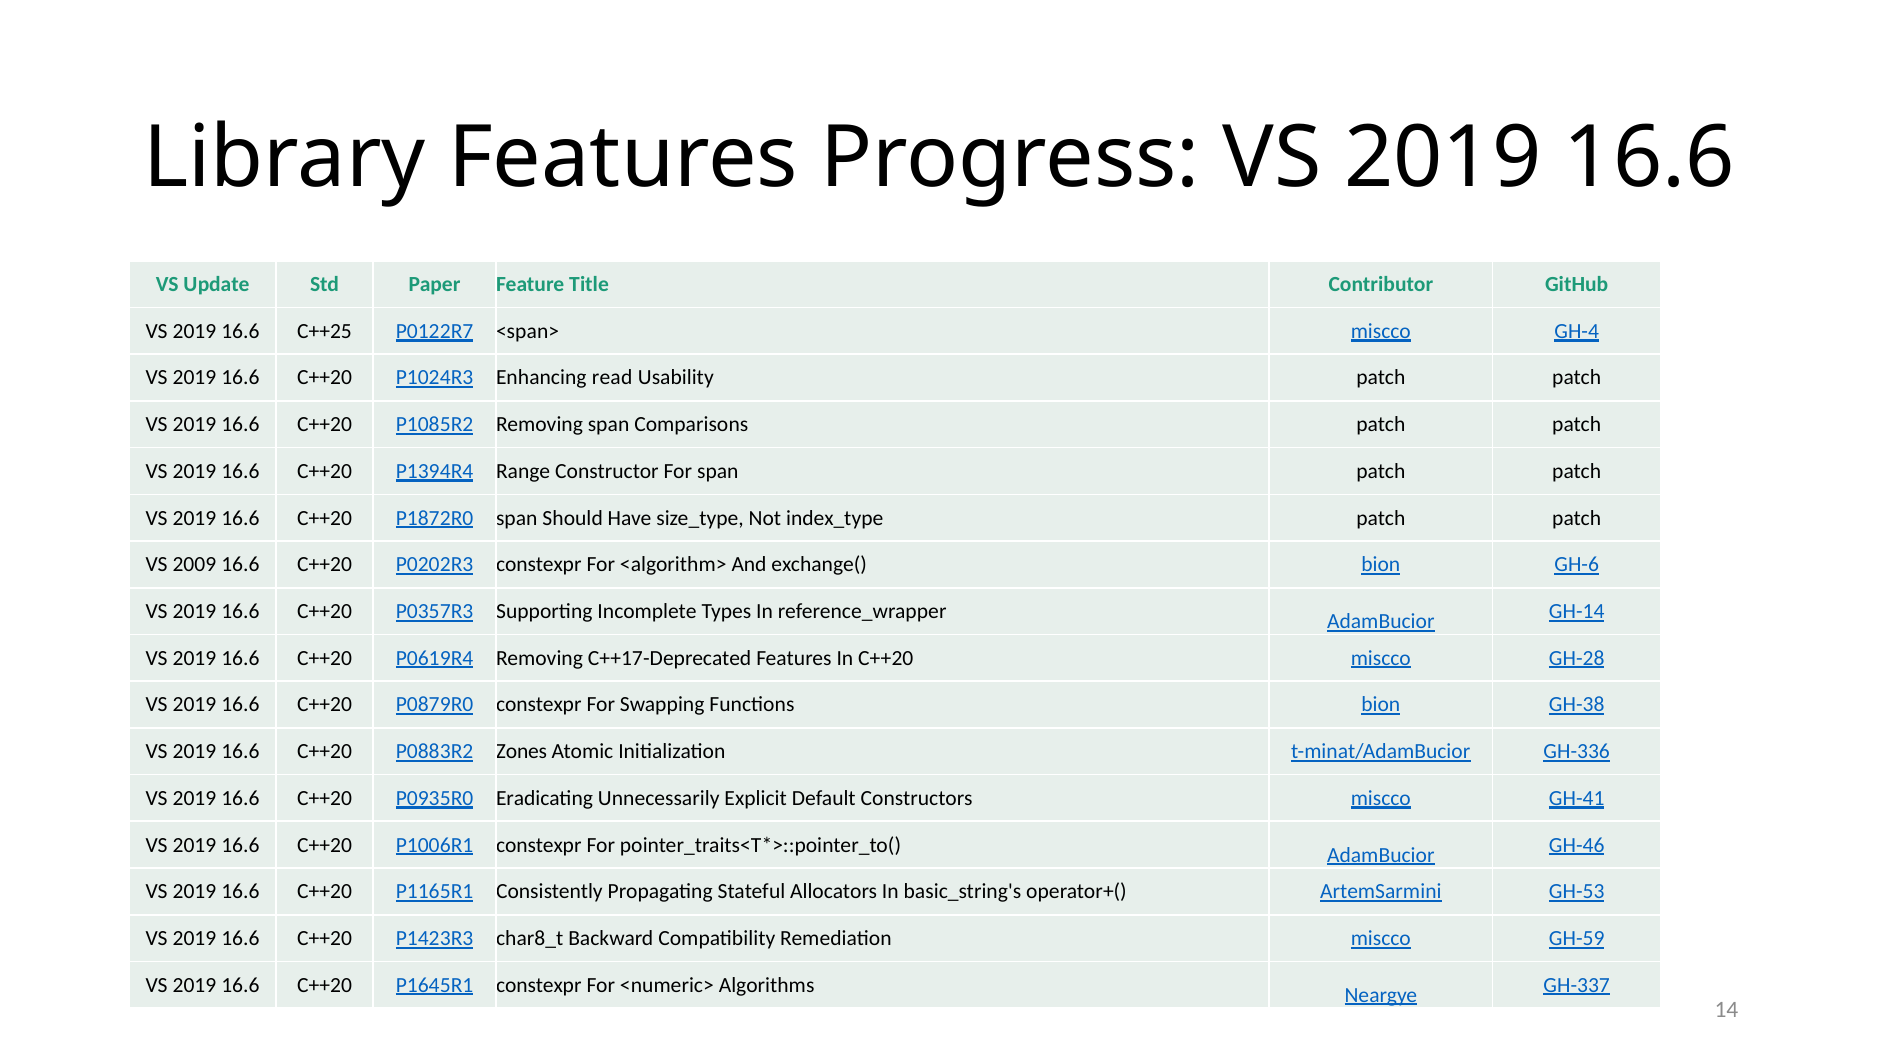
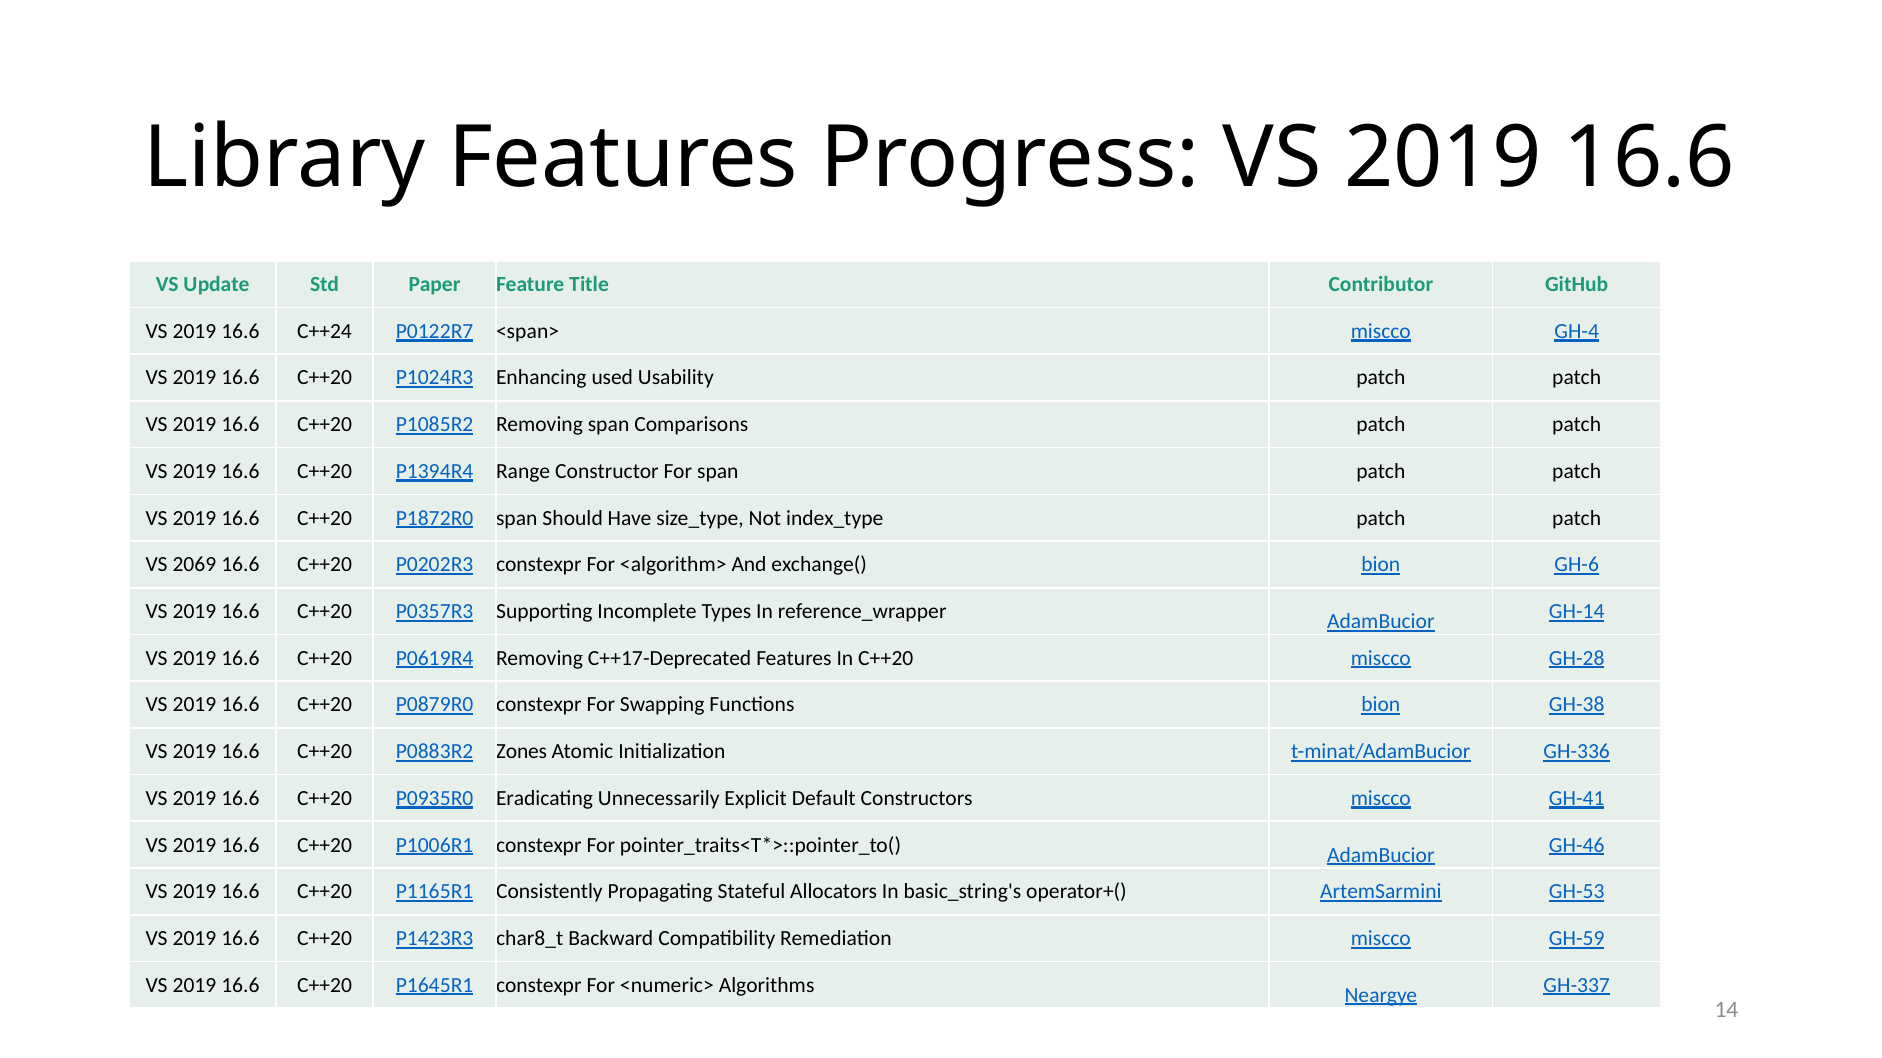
C++25: C++25 -> C++24
read: read -> used
2009: 2009 -> 2069
